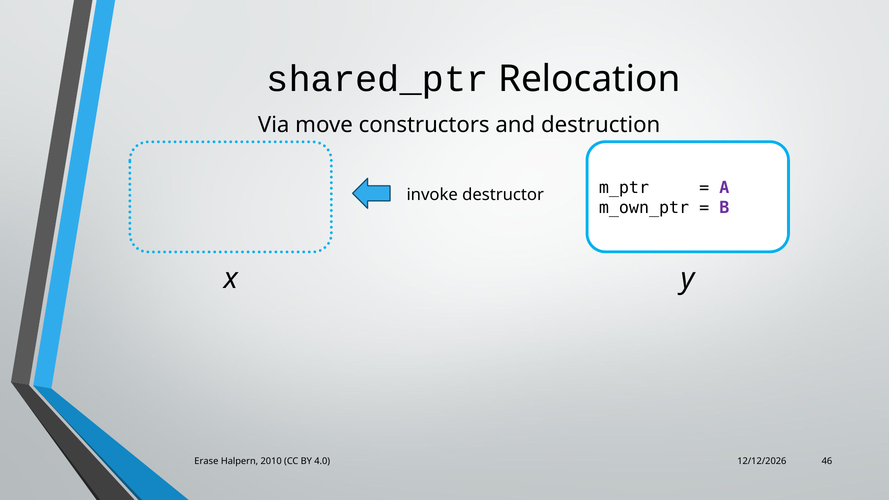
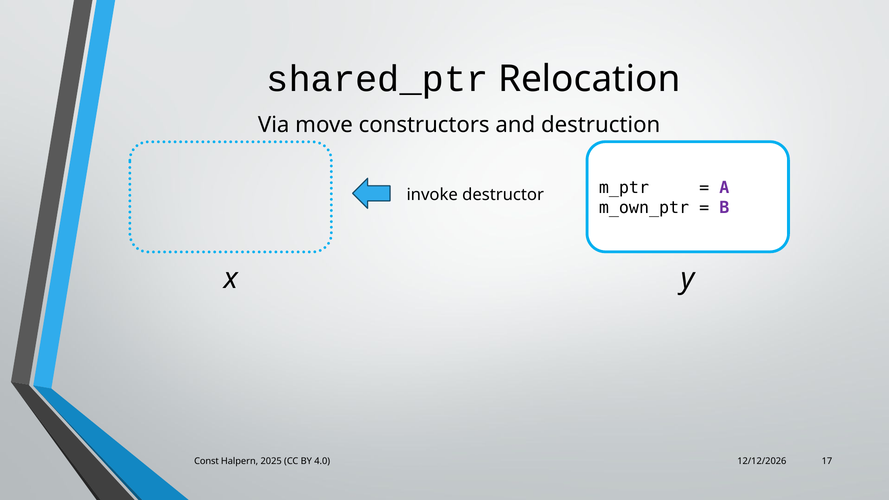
Erase: Erase -> Const
2010: 2010 -> 2025
46: 46 -> 17
